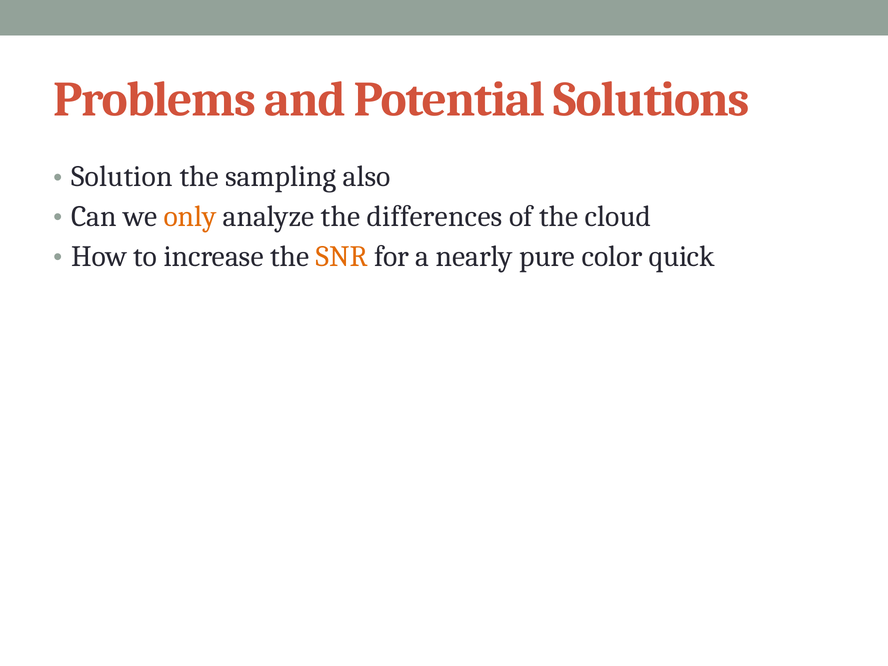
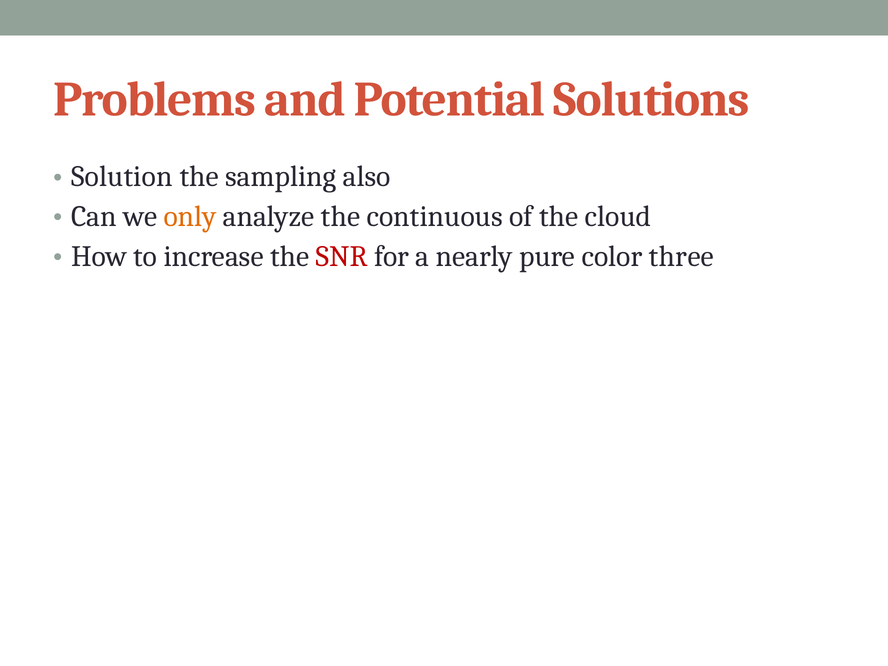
differences: differences -> continuous
SNR colour: orange -> red
quick: quick -> three
